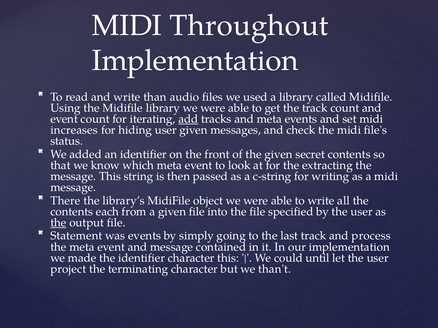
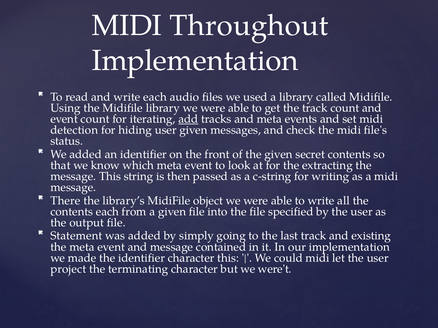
write than: than -> each
increases: increases -> detection
the at (58, 223) underline: present -> none
was events: events -> added
process: process -> existing
could until: until -> midi
than't: than't -> were't
